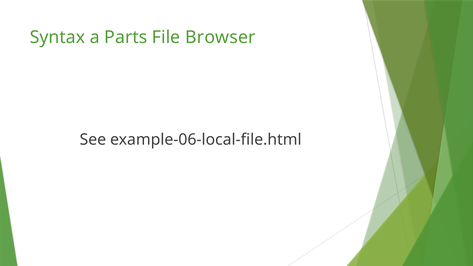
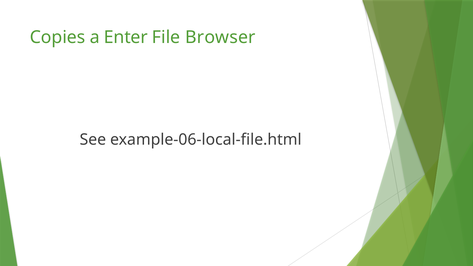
Syntax: Syntax -> Copies
Parts: Parts -> Enter
